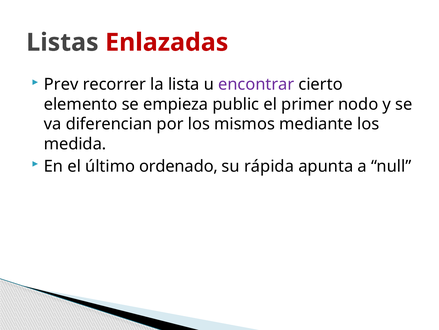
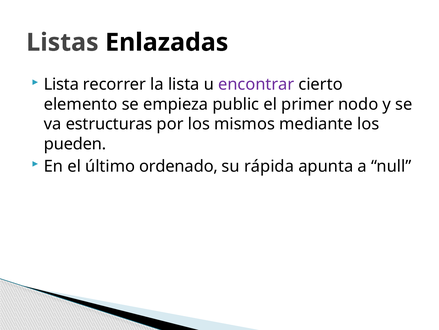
Enlazadas colour: red -> black
Prev at (61, 84): Prev -> Lista
diferencian: diferencian -> estructuras
medida: medida -> pueden
